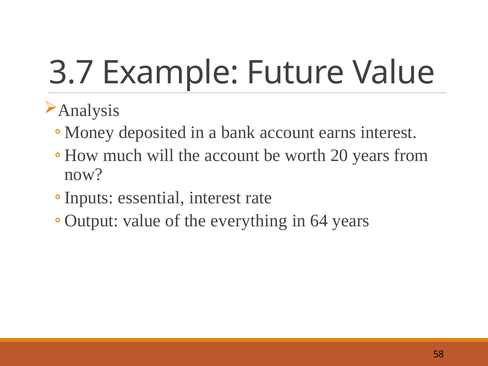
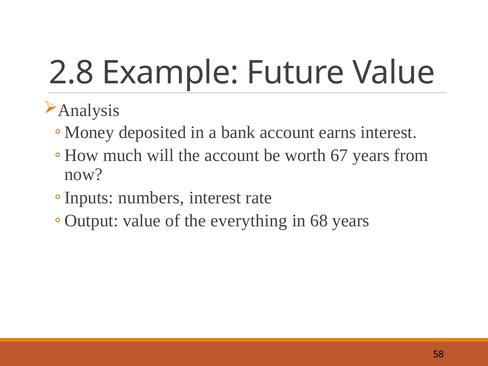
3.7: 3.7 -> 2.8
20: 20 -> 67
essential: essential -> numbers
64: 64 -> 68
